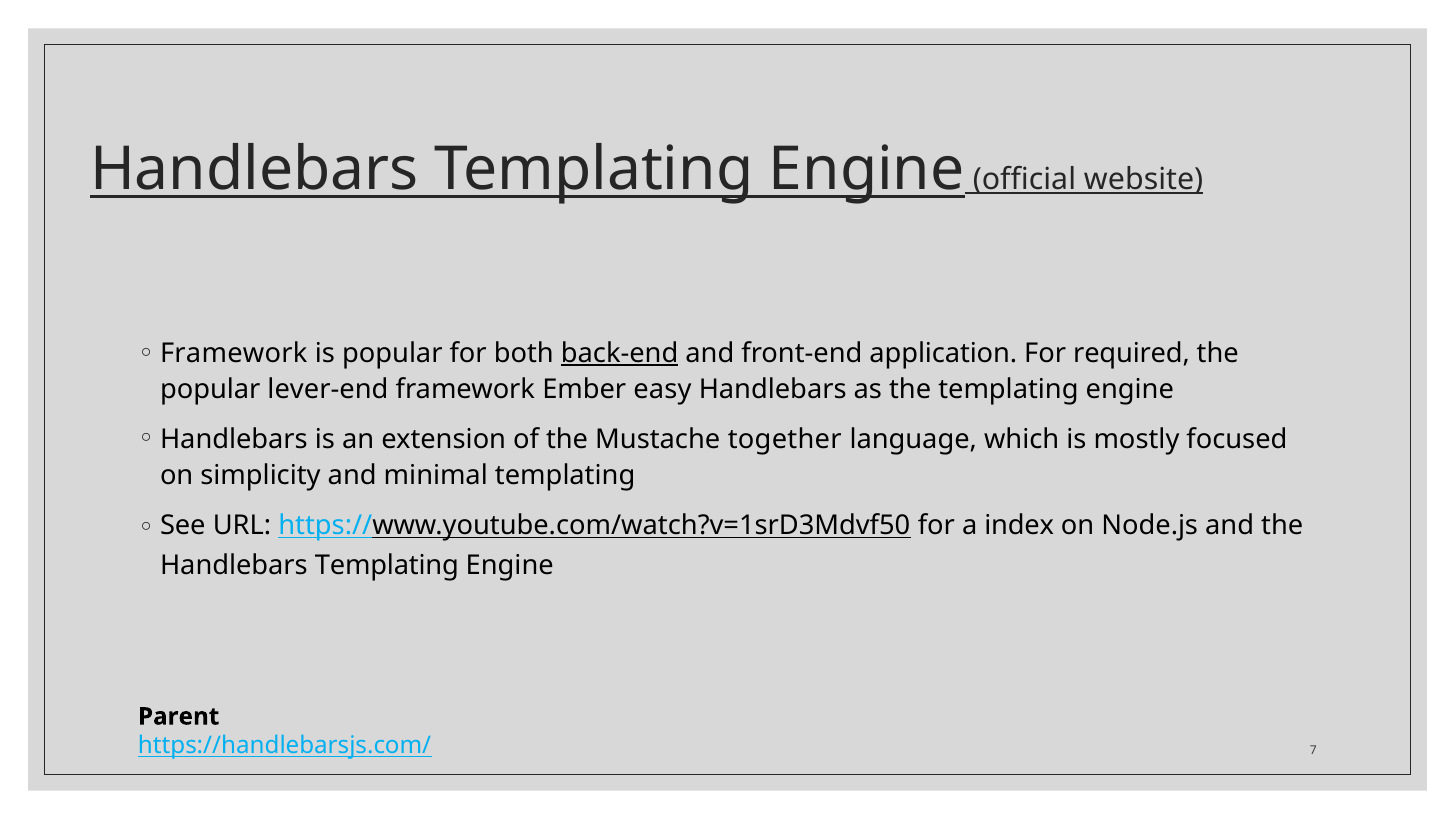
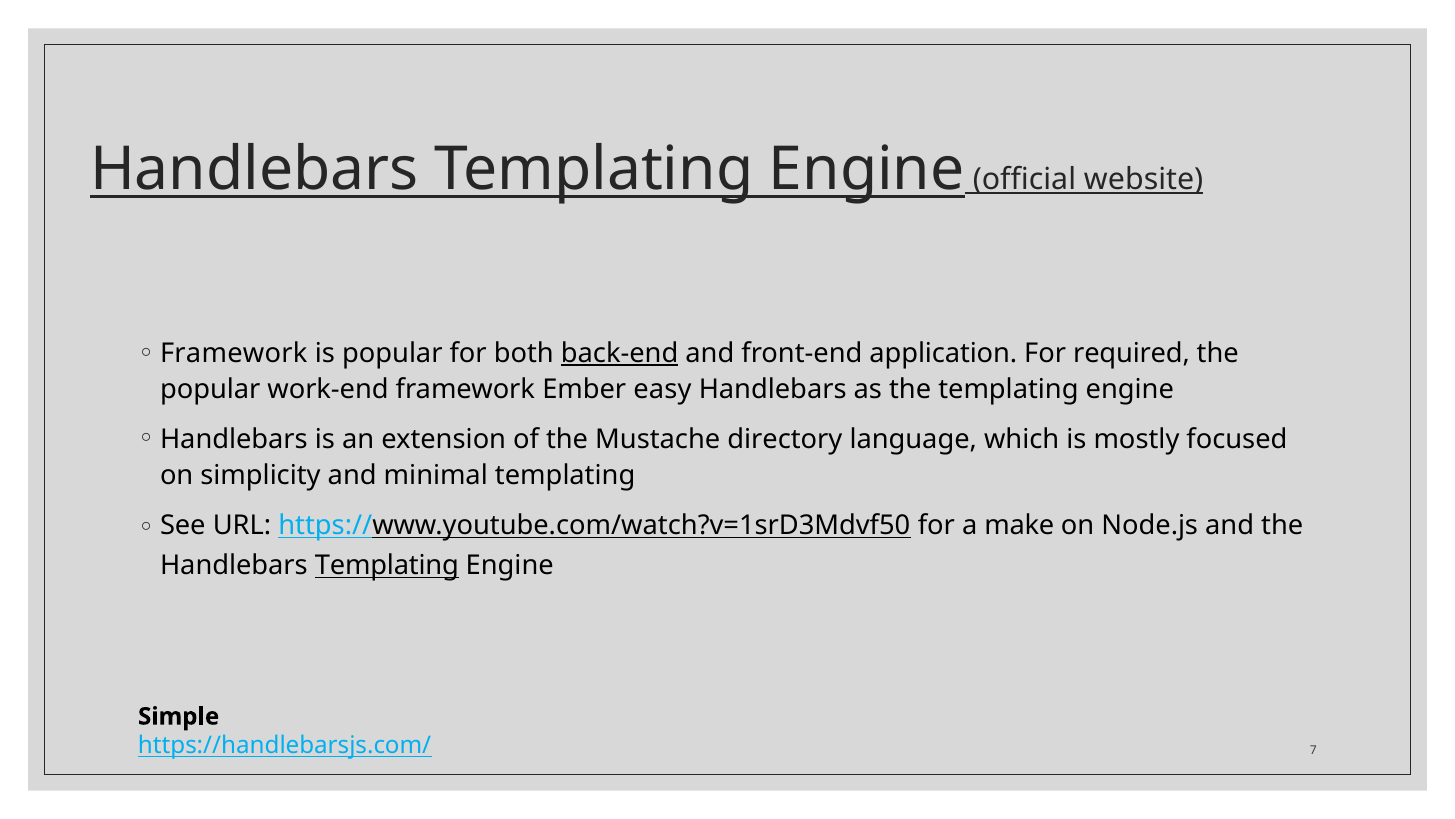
lever-end: lever-end -> work-end
together: together -> directory
index: index -> make
Templating at (387, 565) underline: none -> present
Parent: Parent -> Simple
